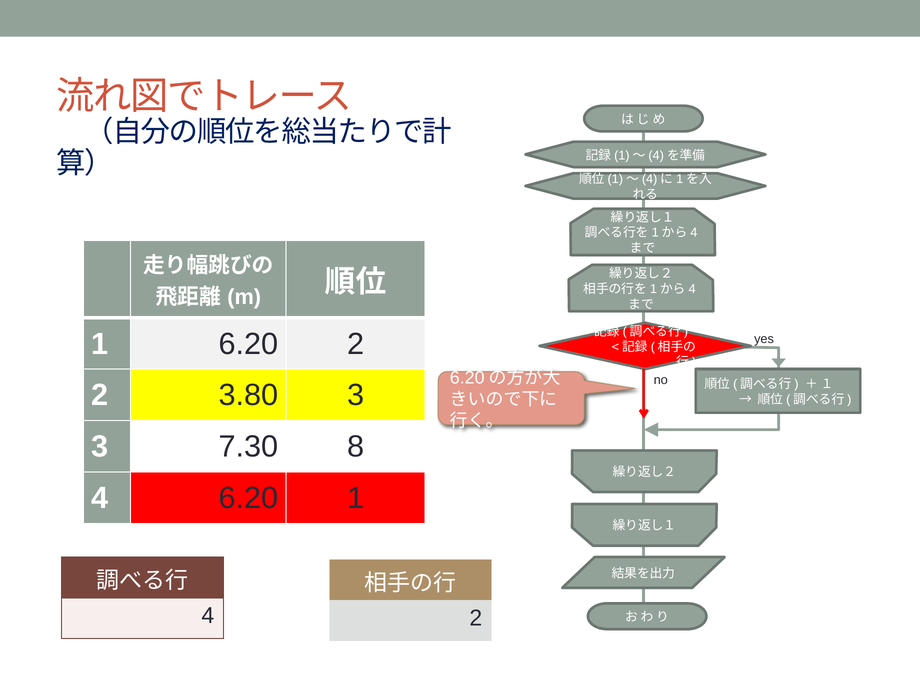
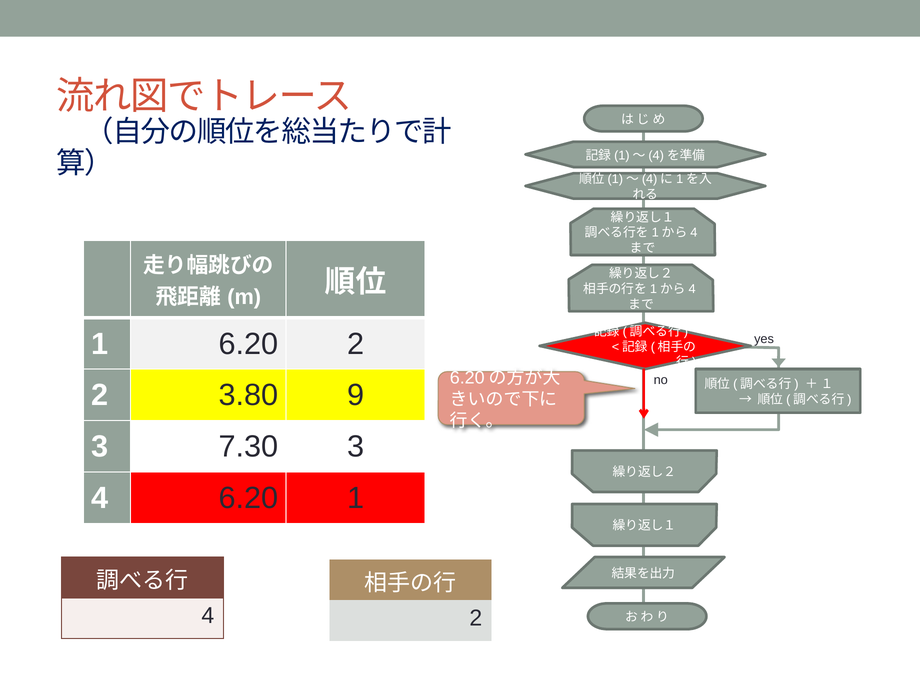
3.80 3: 3 -> 9
7.30 8: 8 -> 3
